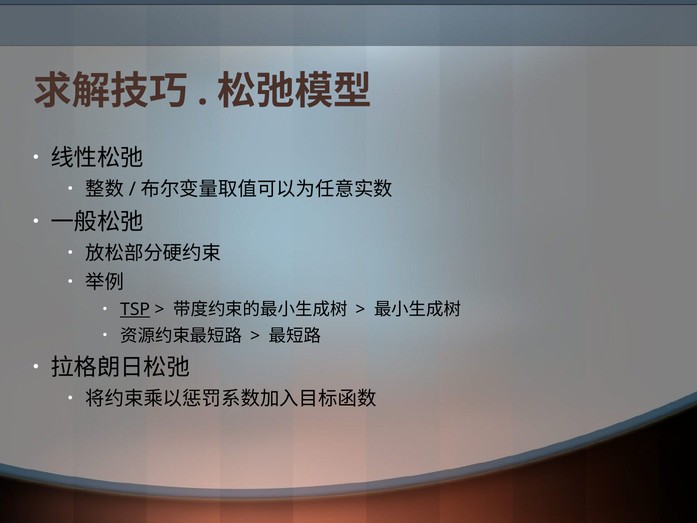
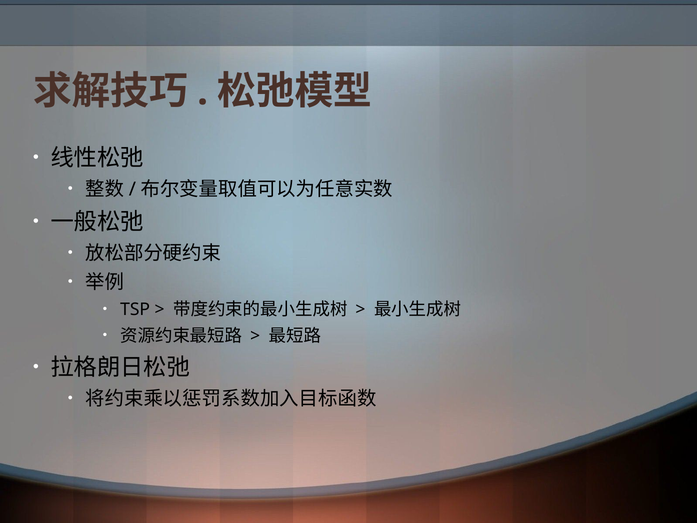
TSP underline: present -> none
